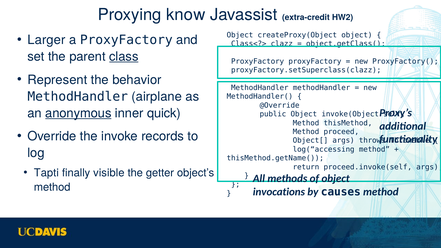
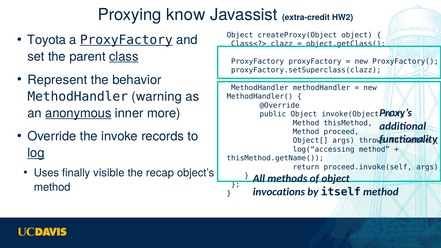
Larger: Larger -> Toyota
ProxyFactory at (126, 40) underline: none -> present
airplane: airplane -> warning
quick: quick -> more
log underline: none -> present
Tapti: Tapti -> Uses
getter: getter -> recap
causes: causes -> itself
